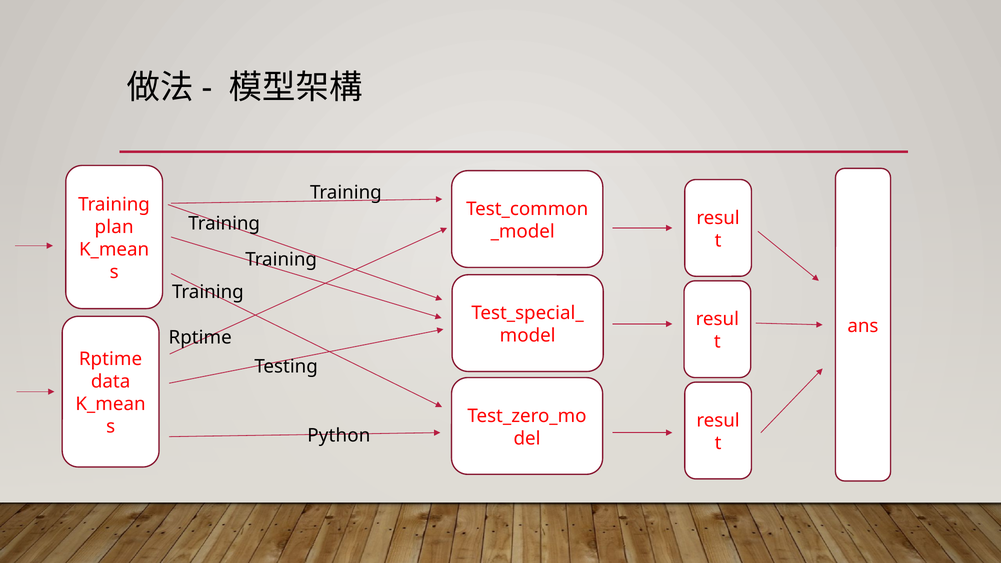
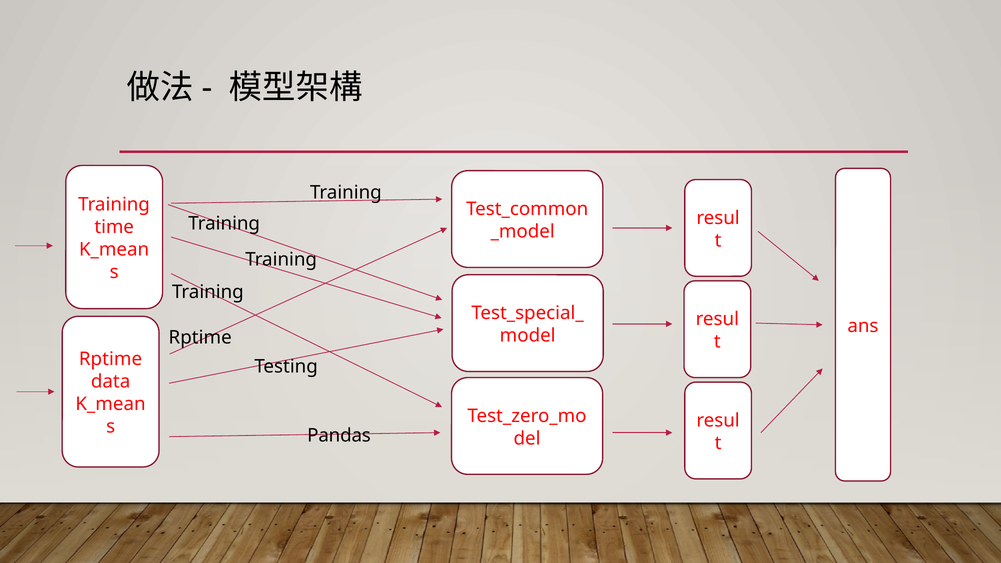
plan: plan -> time
Python: Python -> Pandas
